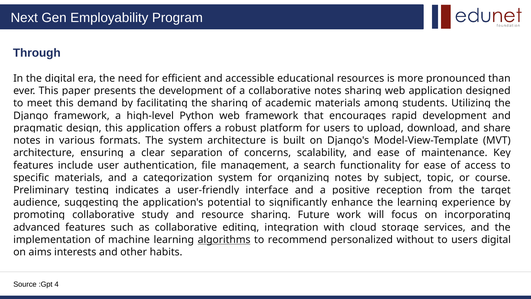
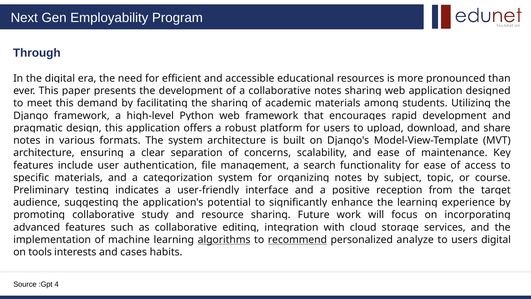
recommend underline: none -> present
without: without -> analyze
aims: aims -> tools
other: other -> cases
